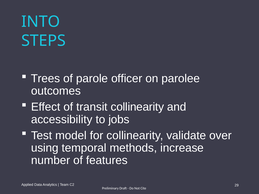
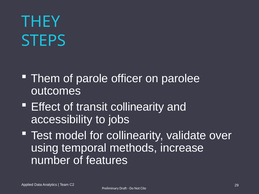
INTO: INTO -> THEY
Trees: Trees -> Them
